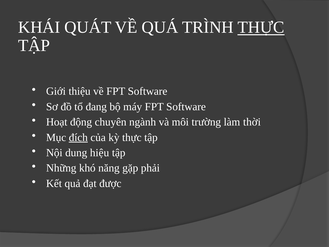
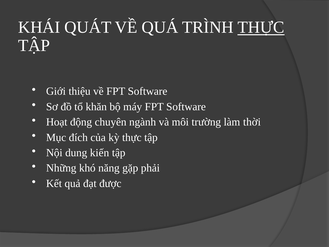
đang: đang -> khăn
đích underline: present -> none
hiệu: hiệu -> kiến
